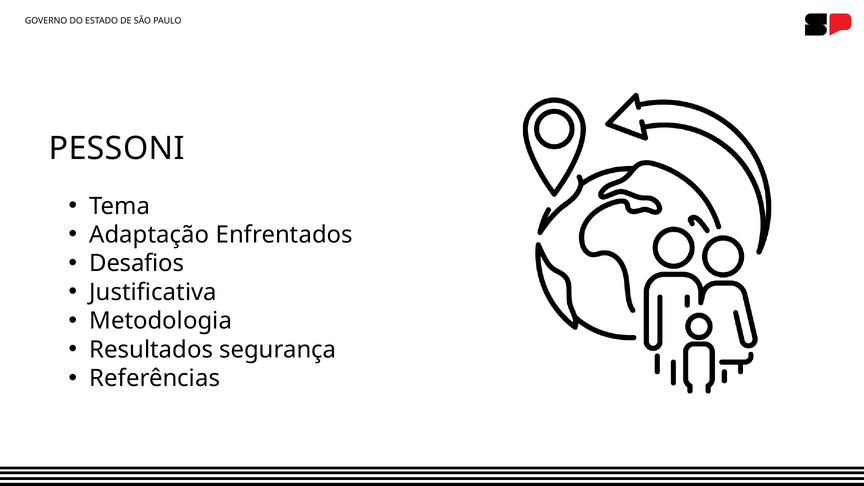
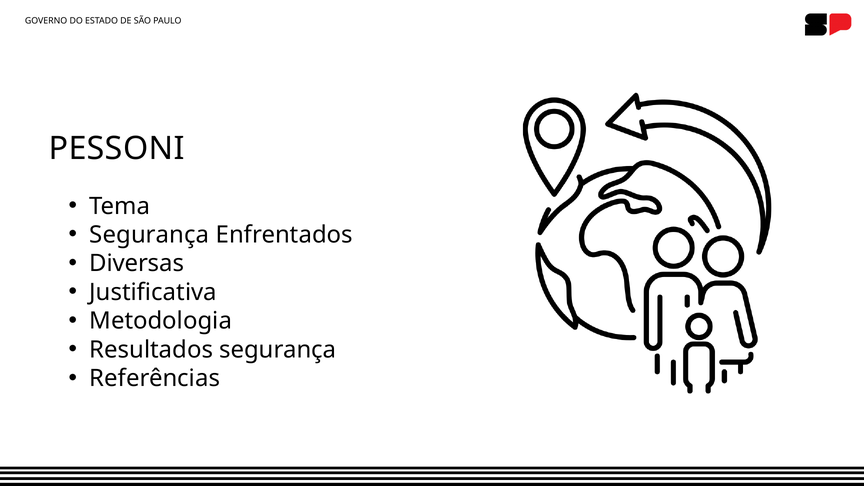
Adaptação at (149, 235): Adaptação -> Segurança
Desafios: Desafios -> Diversas
